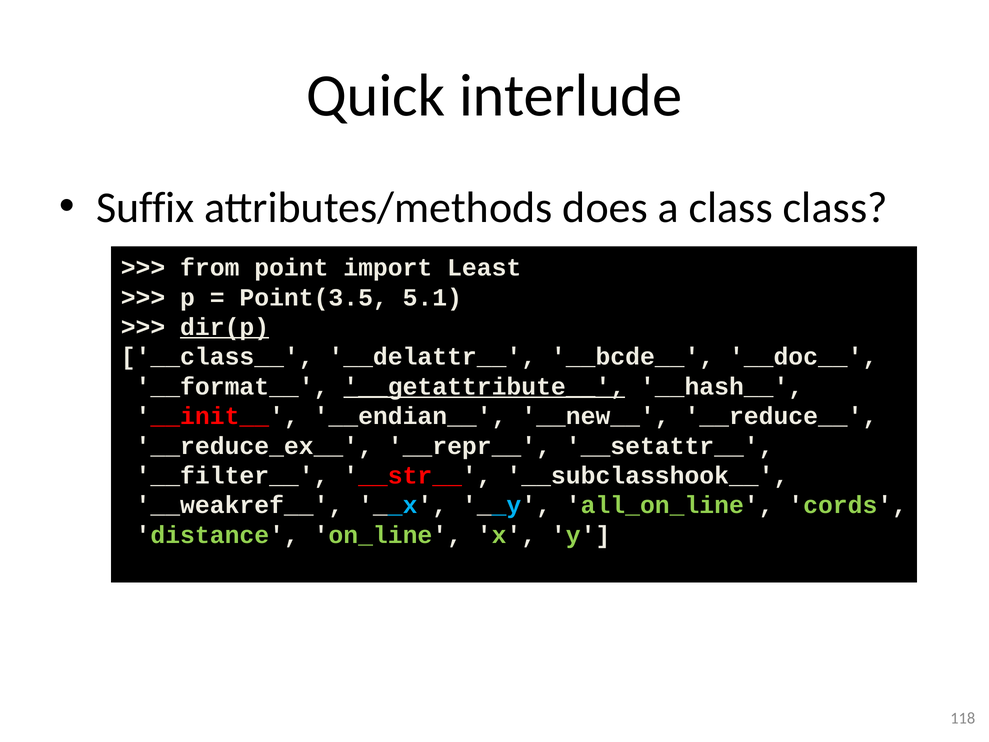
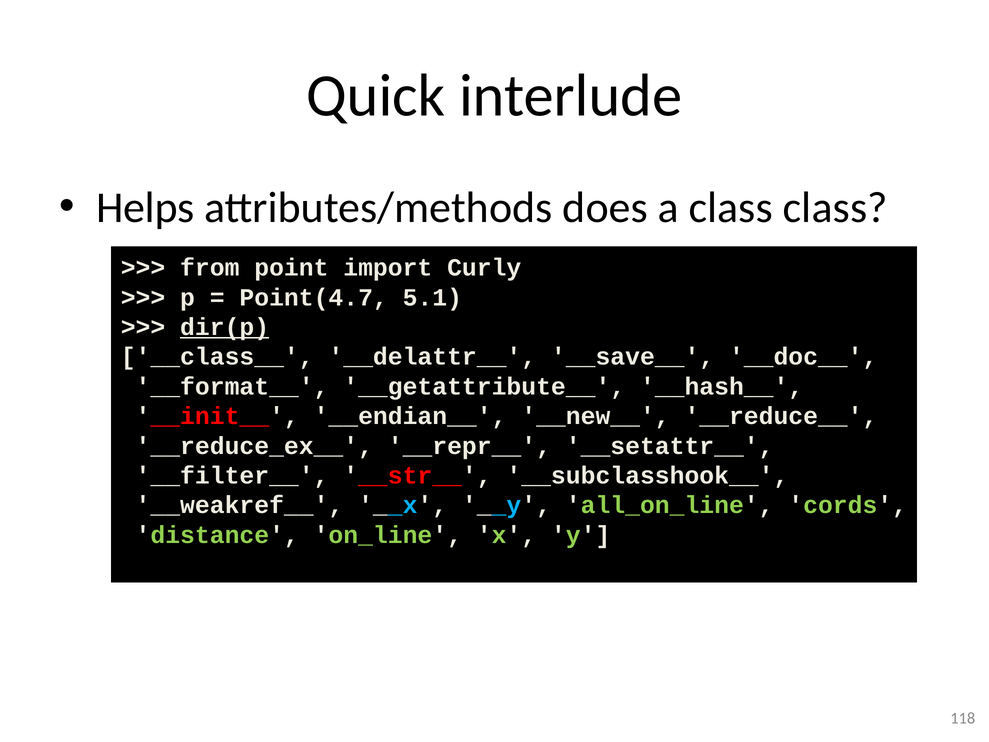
Suffix: Suffix -> Helps
Least: Least -> Curly
Point(3.5: Point(3.5 -> Point(4.7
__bcde__: __bcde__ -> __save__
__getattribute__ underline: present -> none
